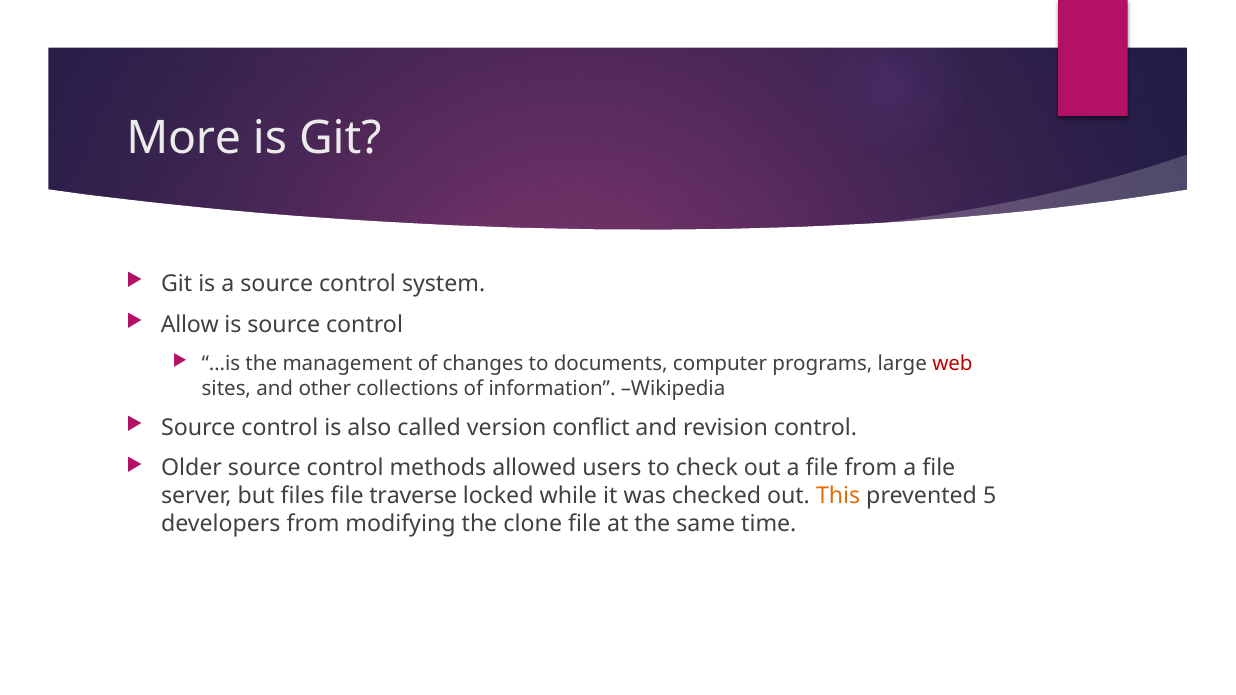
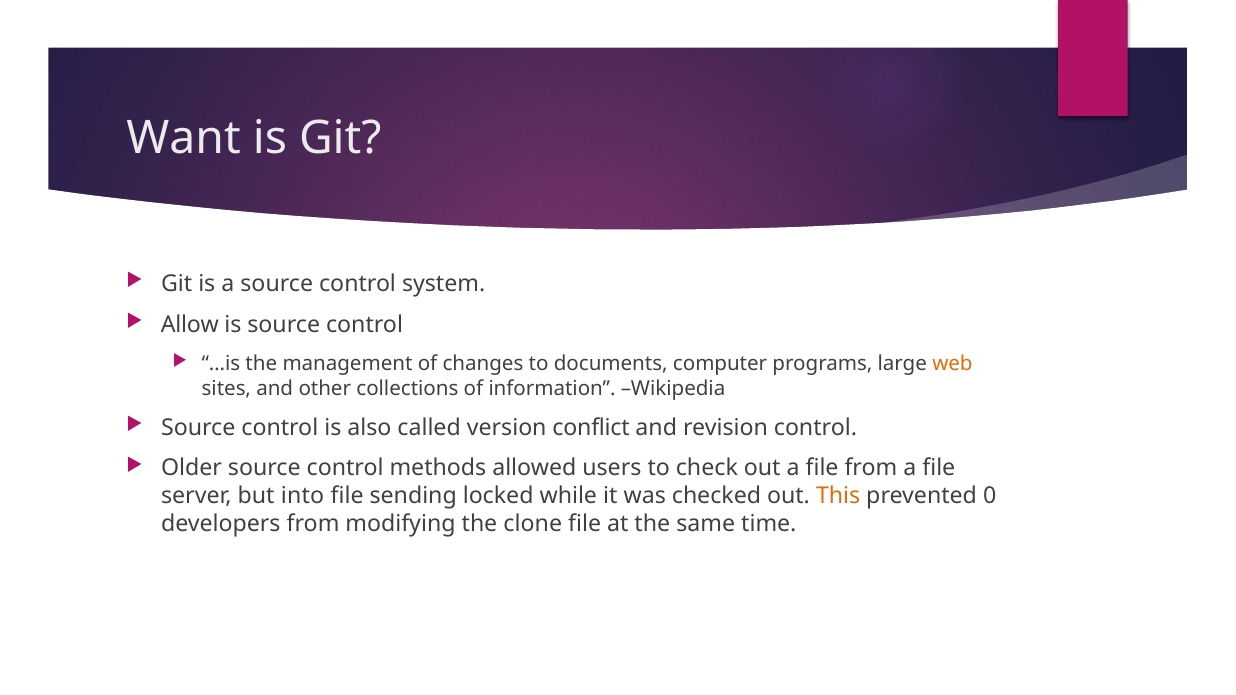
More: More -> Want
web colour: red -> orange
files: files -> into
traverse: traverse -> sending
5: 5 -> 0
